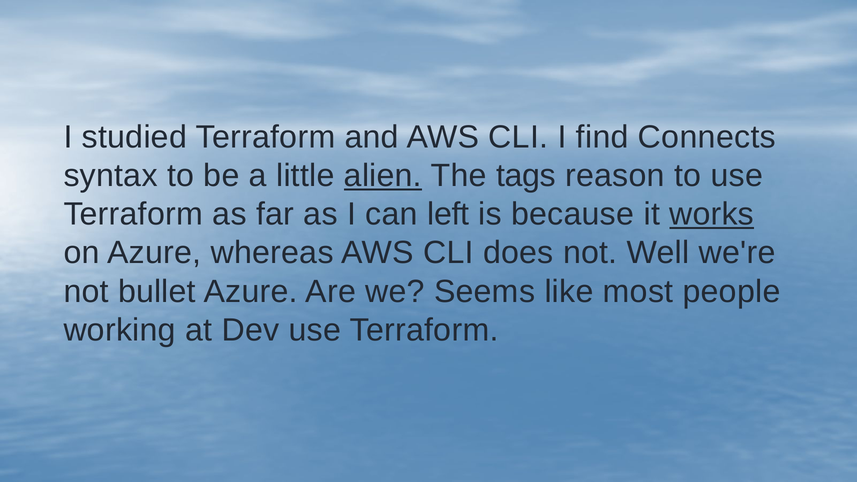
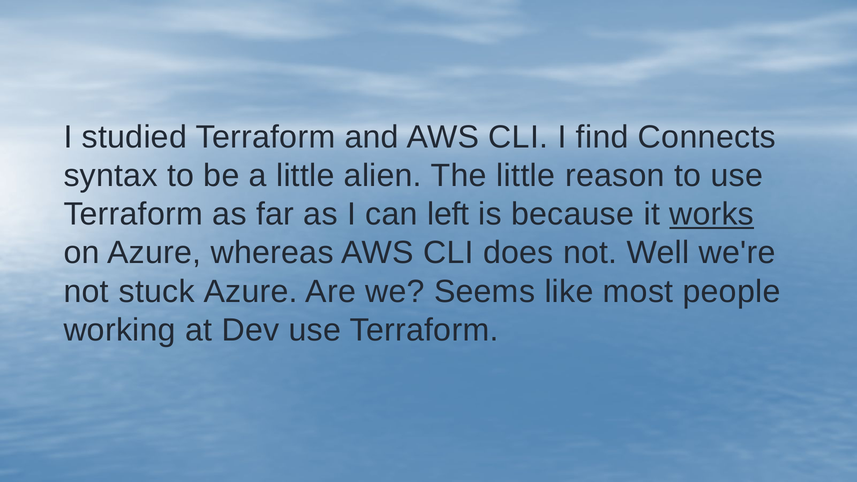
alien underline: present -> none
The tags: tags -> little
bullet: bullet -> stuck
